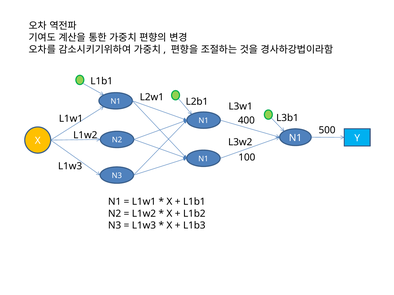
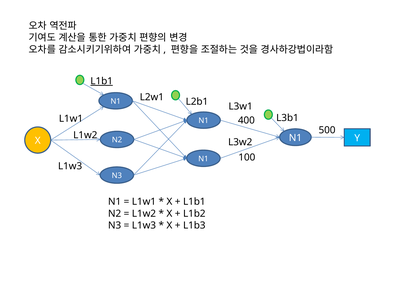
L1b1 at (102, 81) underline: none -> present
